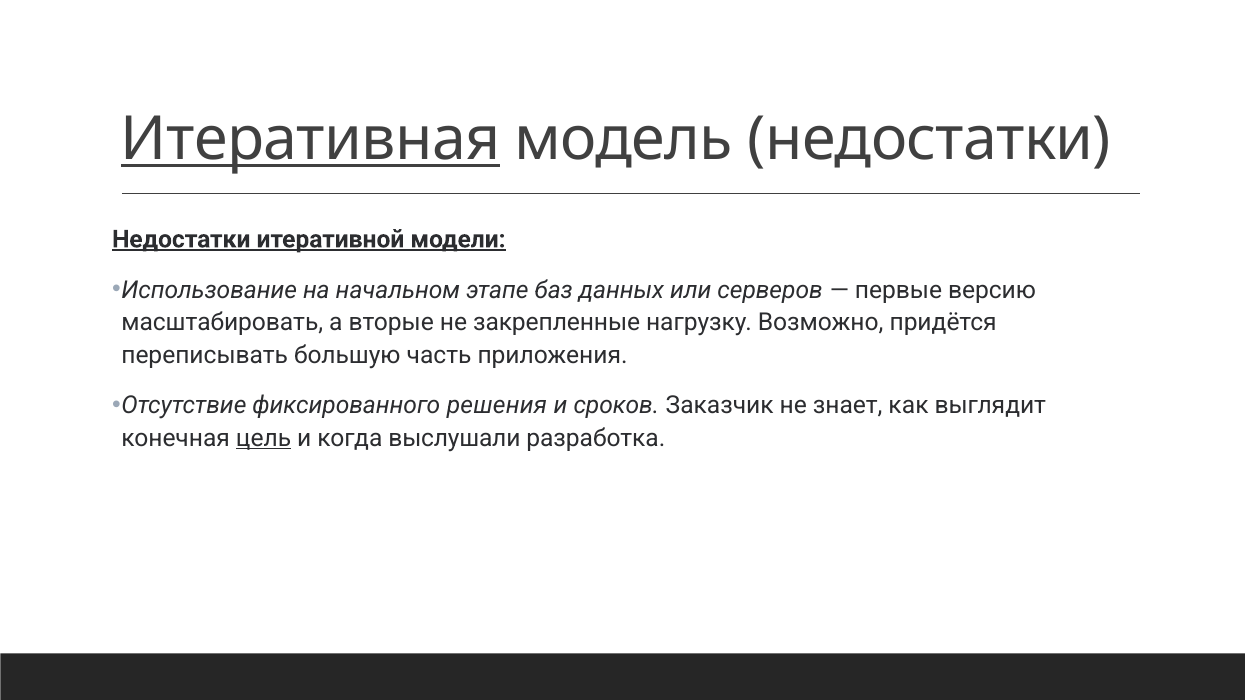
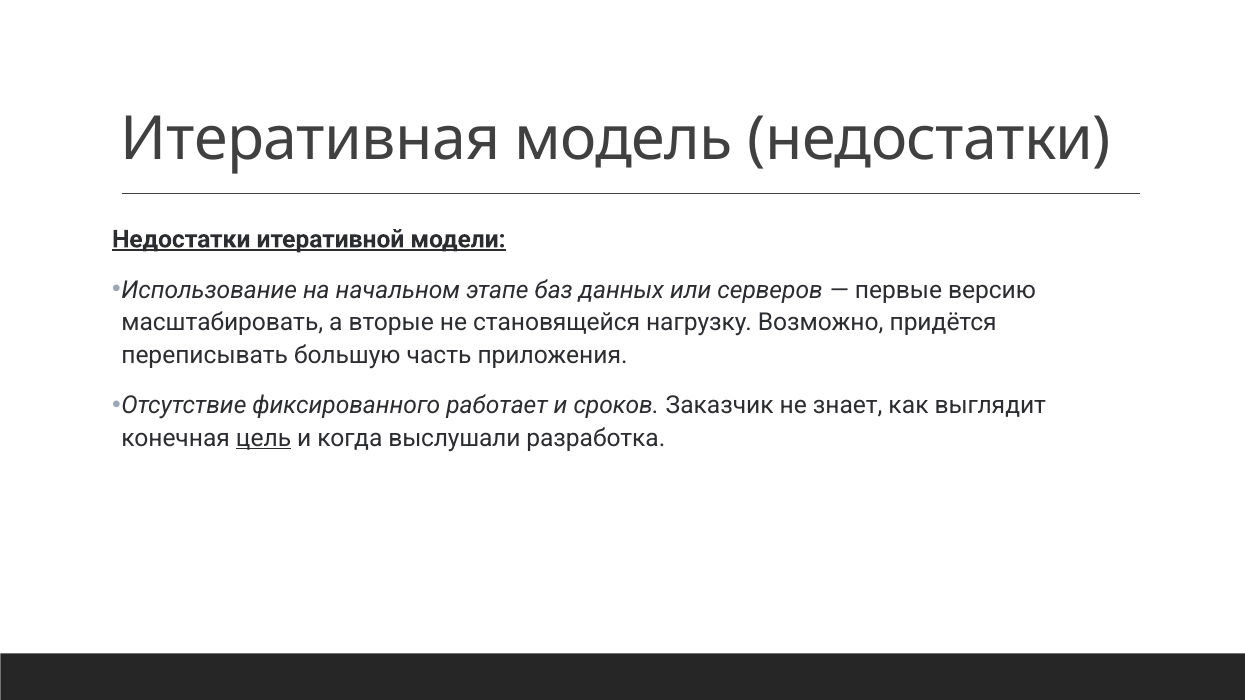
Итеративная underline: present -> none
закрепленные: закрепленные -> становящейся
решения: решения -> работает
